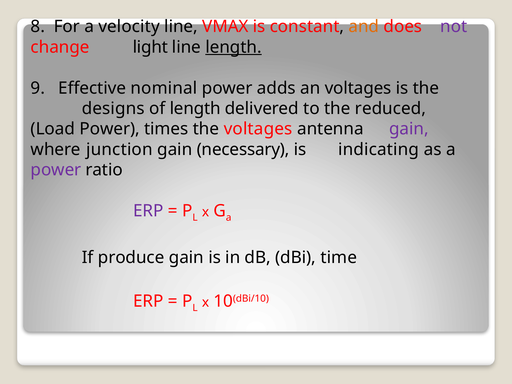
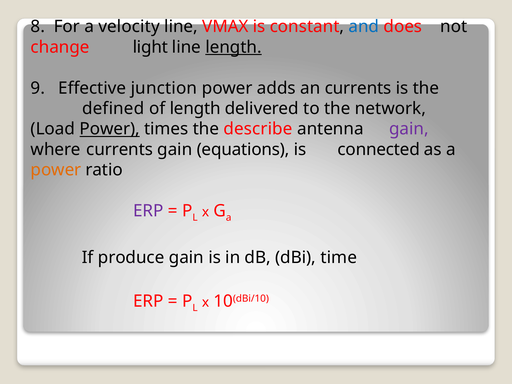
and colour: orange -> blue
not colour: purple -> black
nominal: nominal -> junction
an voltages: voltages -> currents
designs: designs -> defined
reduced: reduced -> network
Power at (110, 129) underline: none -> present
the voltages: voltages -> describe
where junction: junction -> currents
necessary: necessary -> equations
indicating: indicating -> connected
power at (56, 170) colour: purple -> orange
